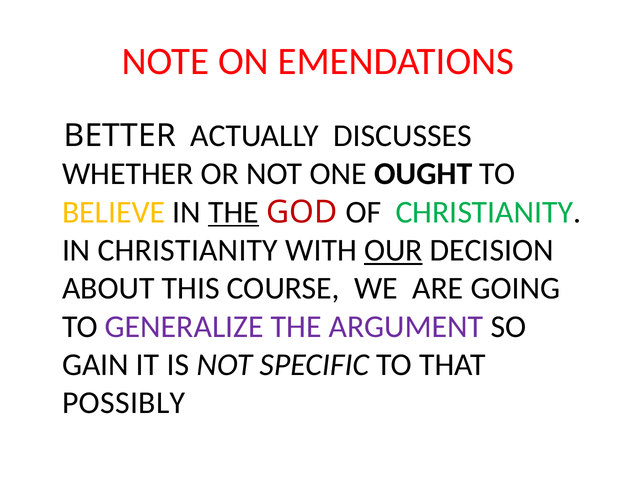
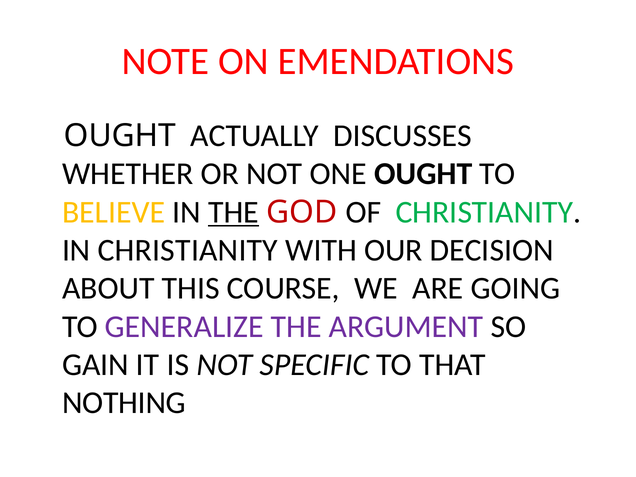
BETTER at (120, 136): BETTER -> OUGHT
OUR underline: present -> none
POSSIBLY: POSSIBLY -> NOTHING
